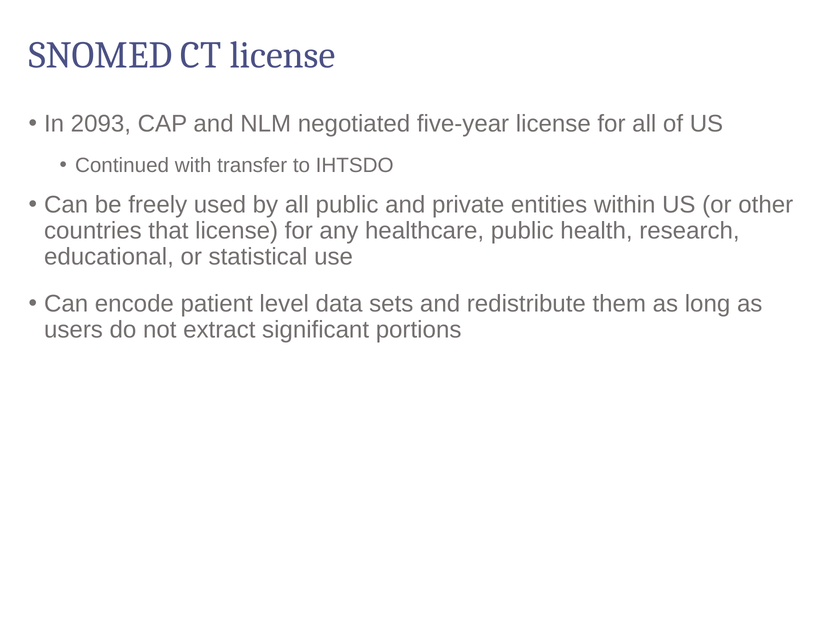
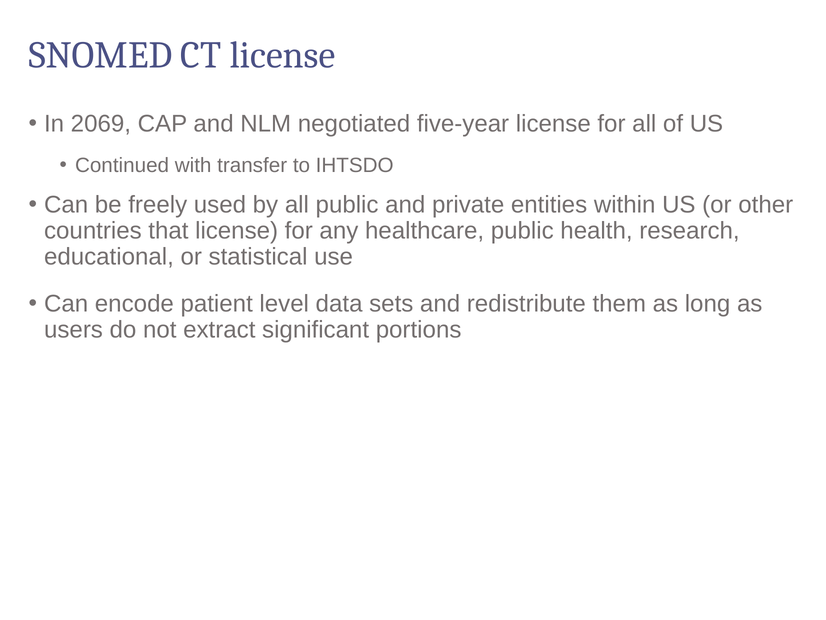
2093: 2093 -> 2069
